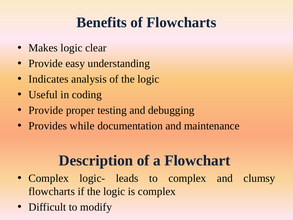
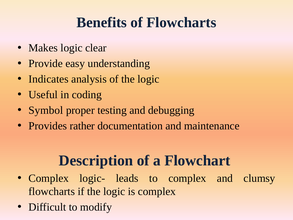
Provide at (46, 110): Provide -> Symbol
while: while -> rather
